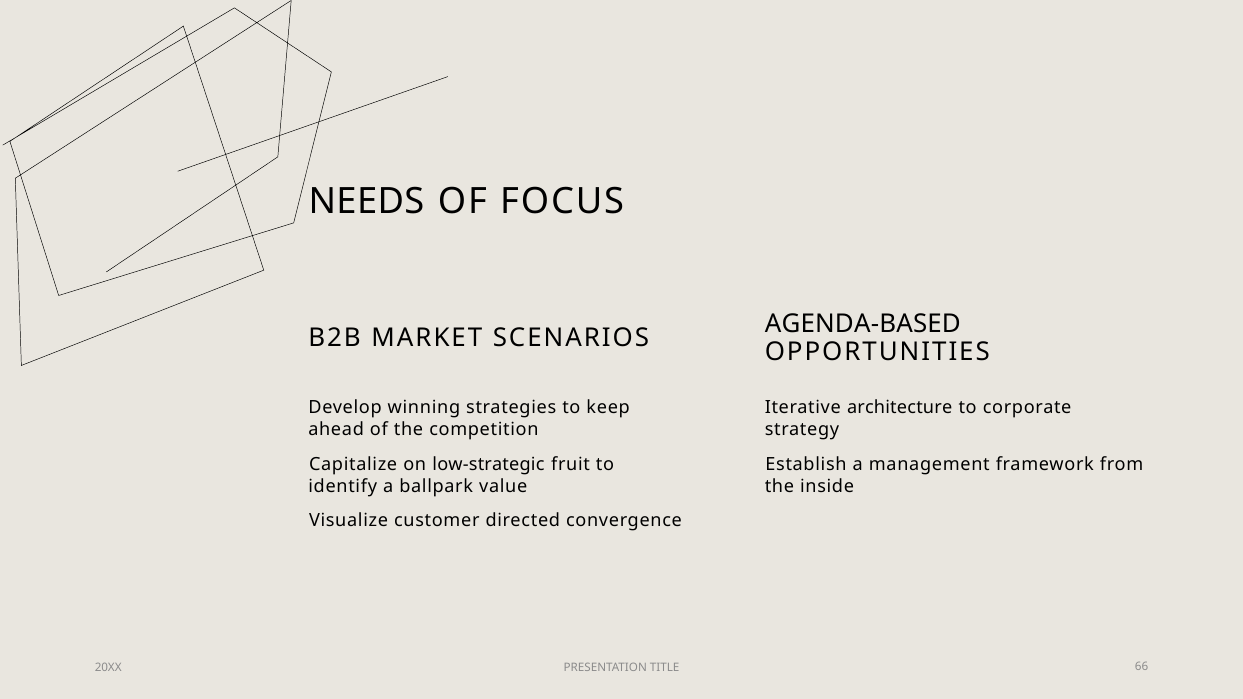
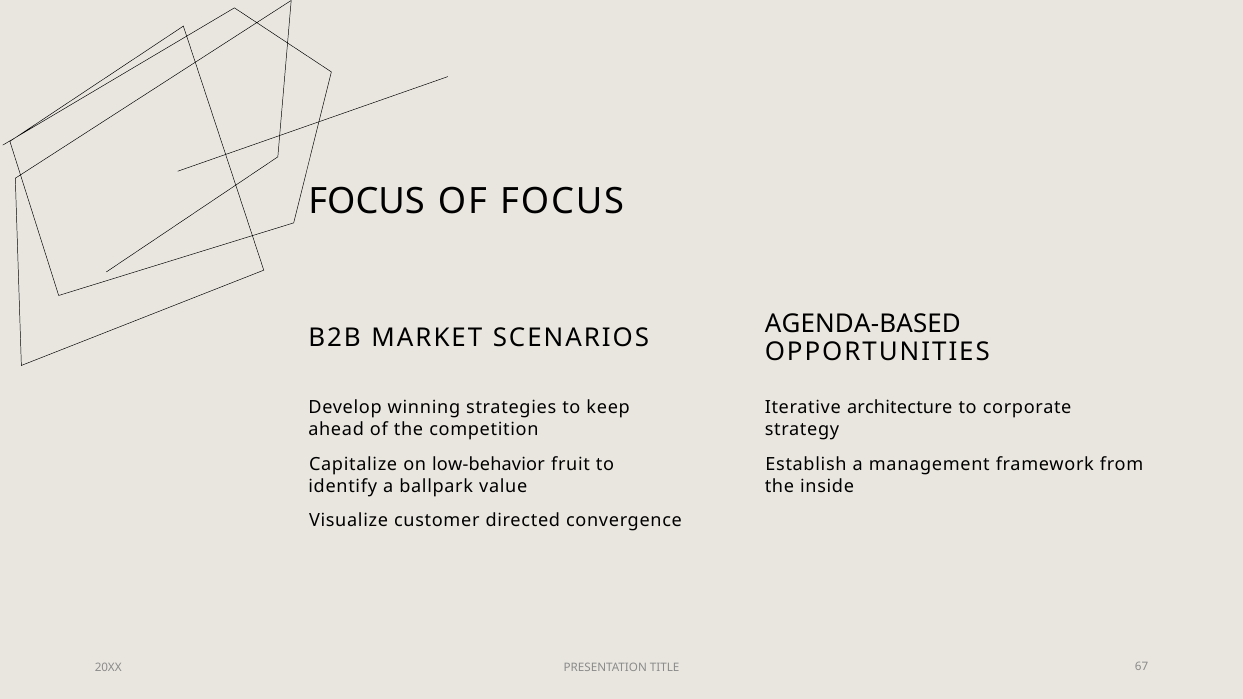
NEEDS at (366, 202): NEEDS -> FOCUS
low-strategic: low-strategic -> low-behavior
66: 66 -> 67
